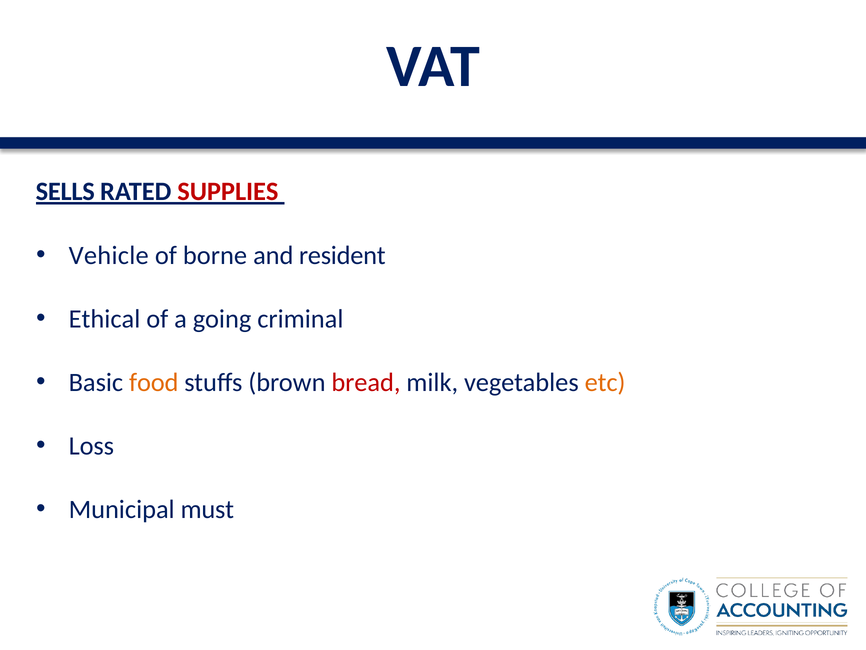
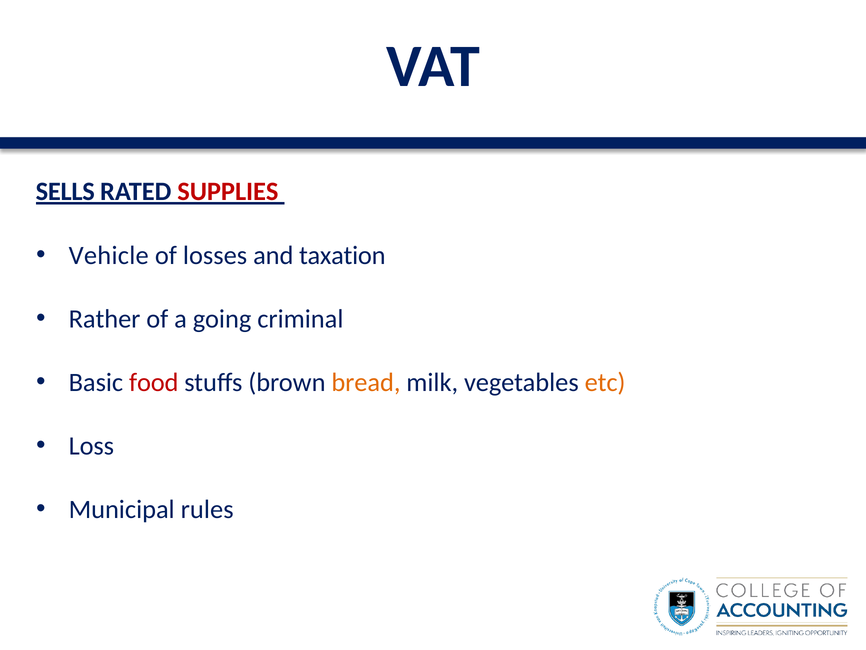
borne: borne -> losses
resident: resident -> taxation
Ethical: Ethical -> Rather
food colour: orange -> red
bread colour: red -> orange
must: must -> rules
